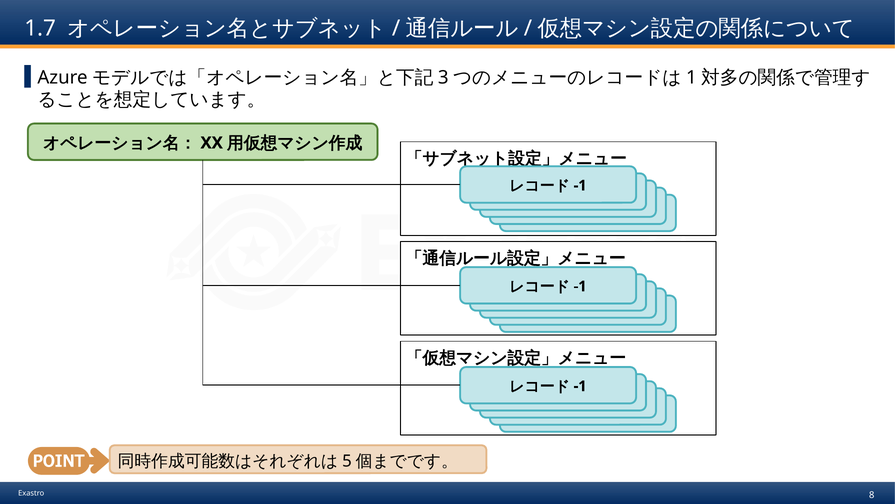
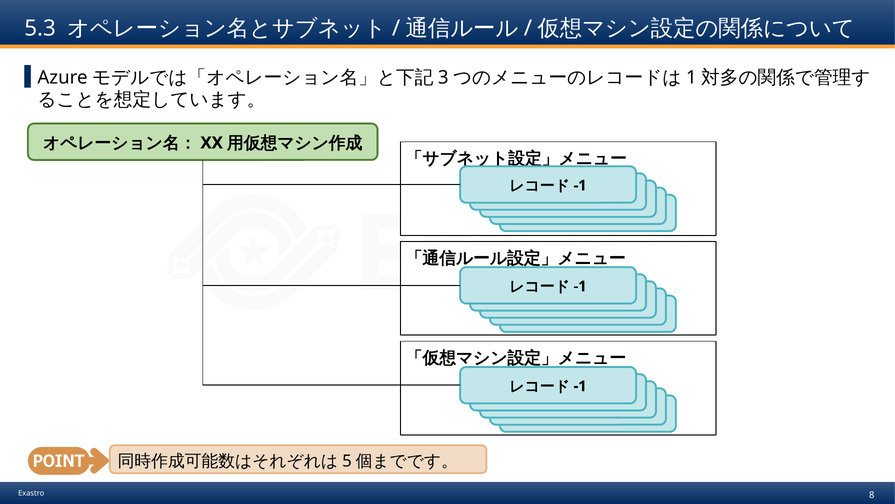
1.7: 1.7 -> 5.3
